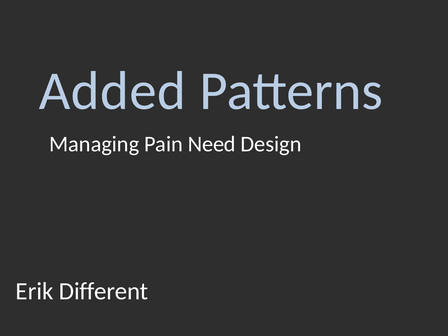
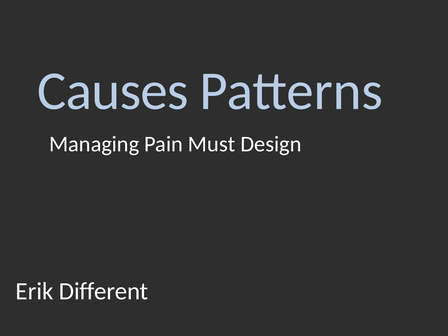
Added: Added -> Causes
Need: Need -> Must
